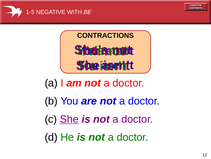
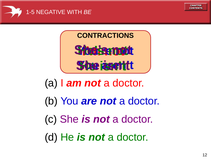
She at (69, 119) underline: present -> none
